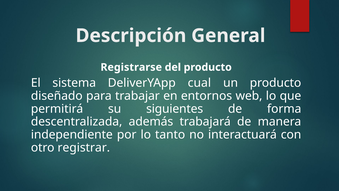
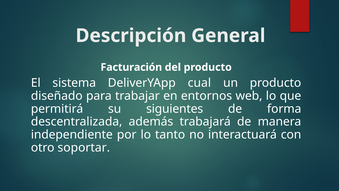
Registrarse: Registrarse -> Facturación
registrar: registrar -> soportar
